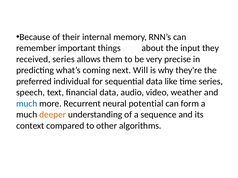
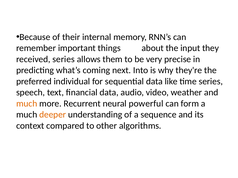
Will: Will -> Into
much at (27, 104) colour: blue -> orange
potential: potential -> powerful
